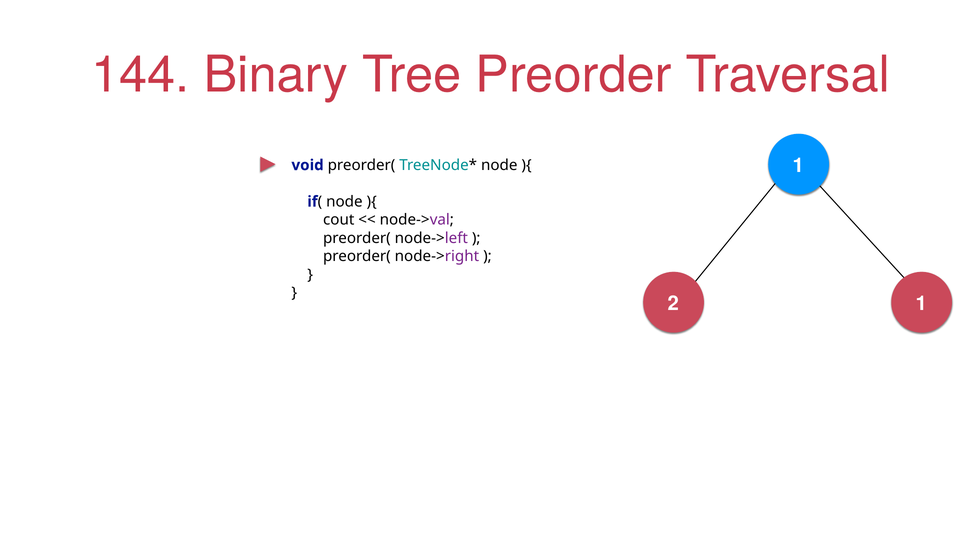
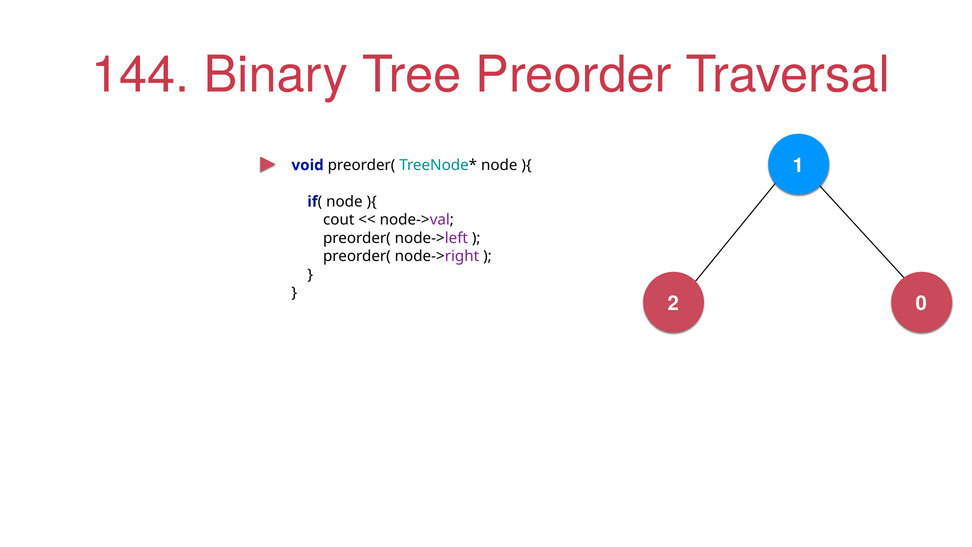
2 1: 1 -> 0
